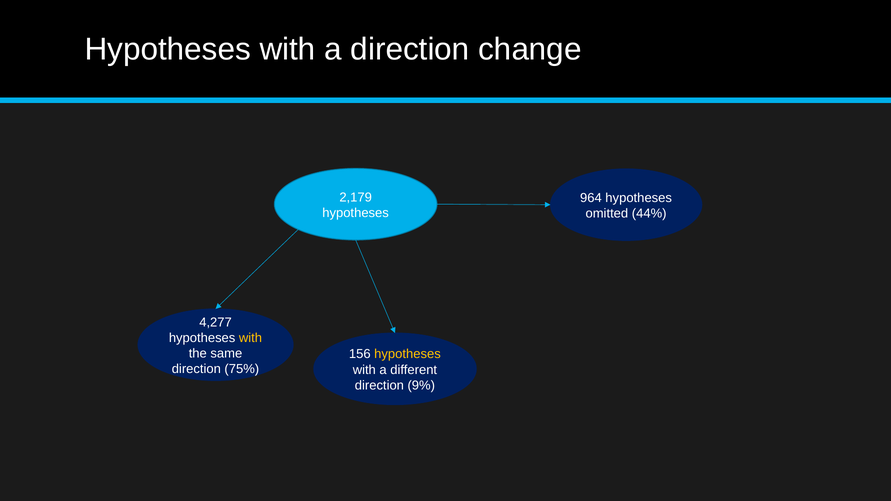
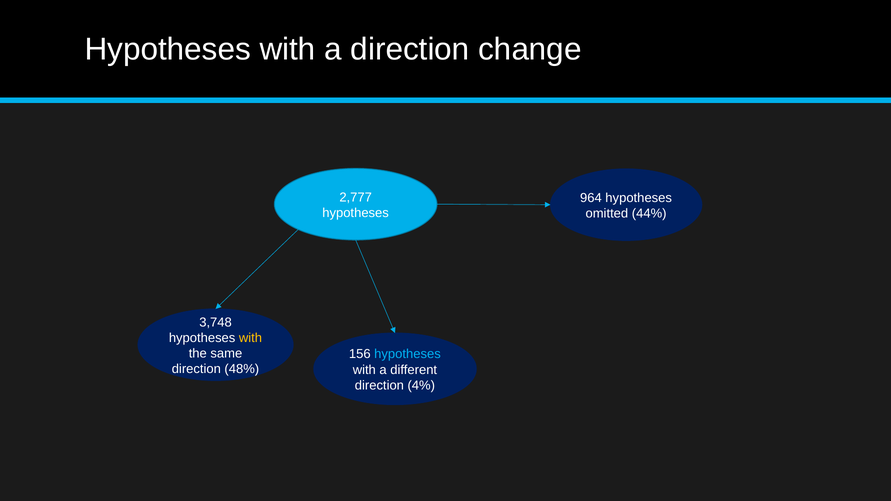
2,179: 2,179 -> 2,777
4,277: 4,277 -> 3,748
hypotheses at (408, 354) colour: yellow -> light blue
75%: 75% -> 48%
9%: 9% -> 4%
